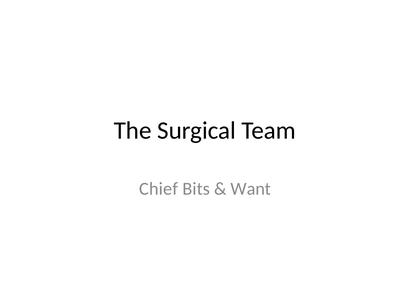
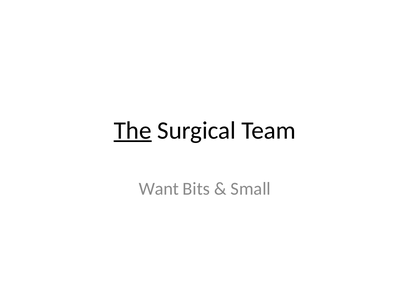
The underline: none -> present
Chief: Chief -> Want
Want: Want -> Small
